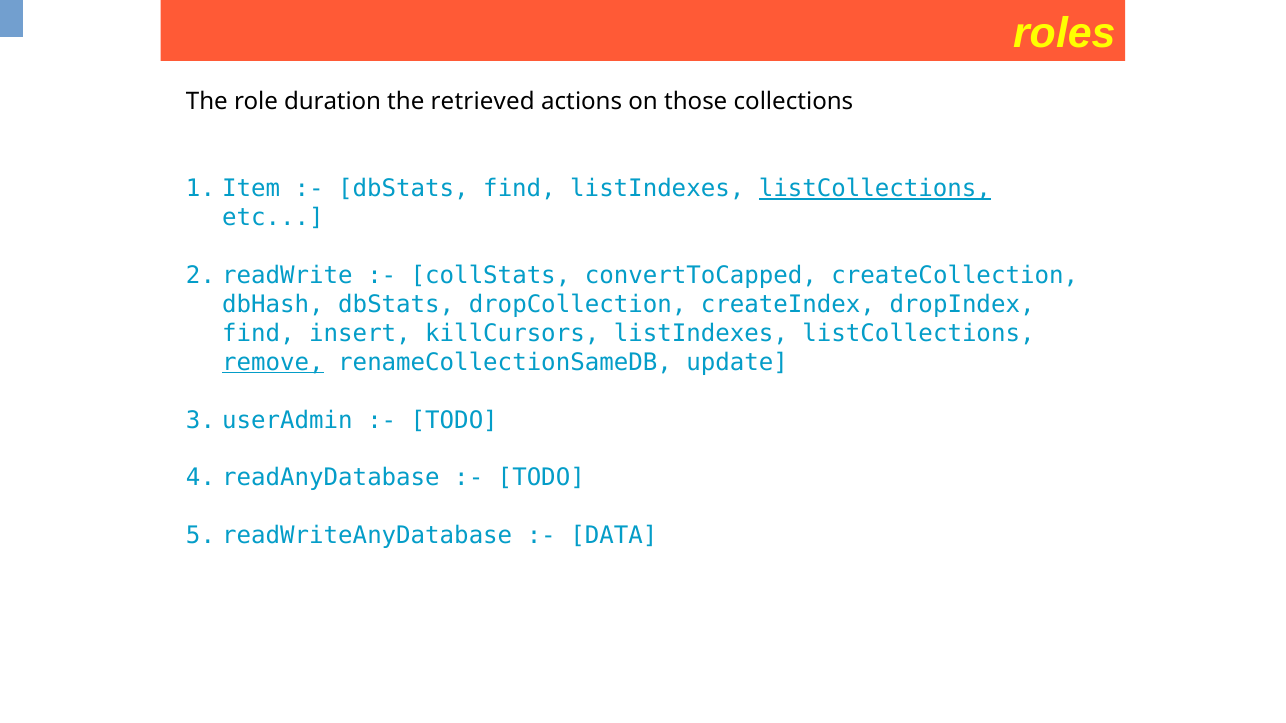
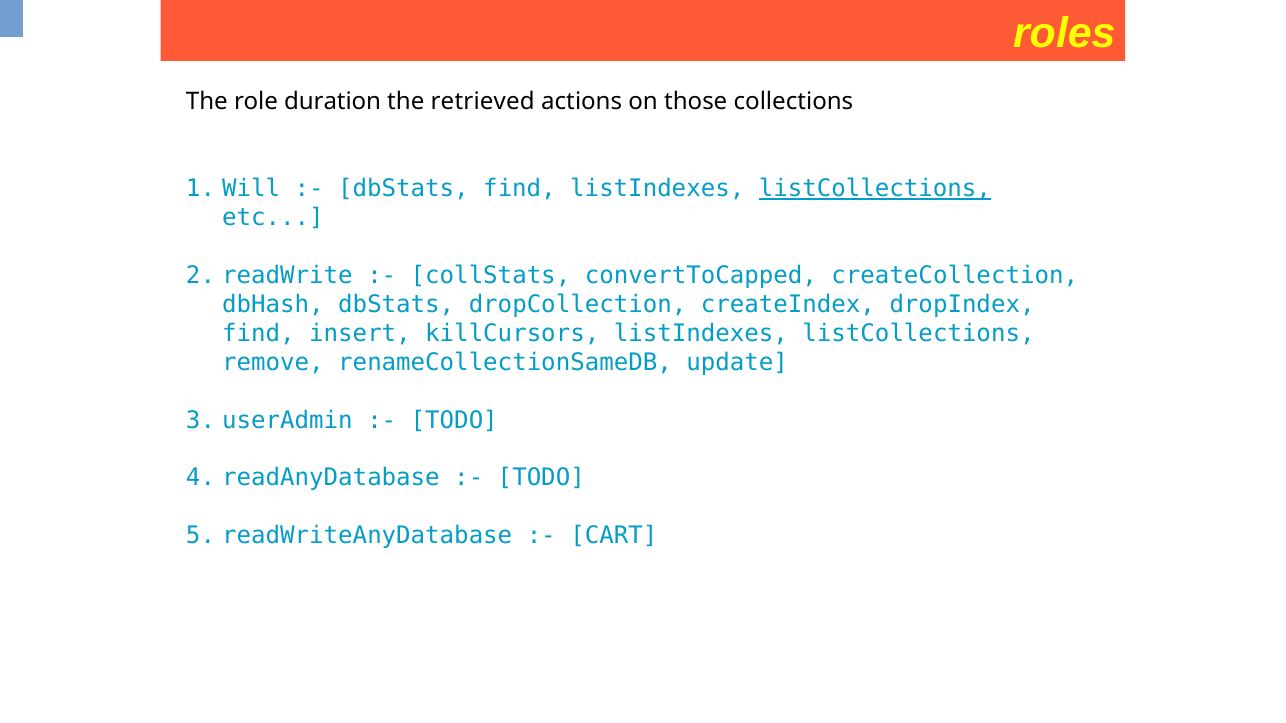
Item: Item -> Will
remove underline: present -> none
DATA: DATA -> CART
